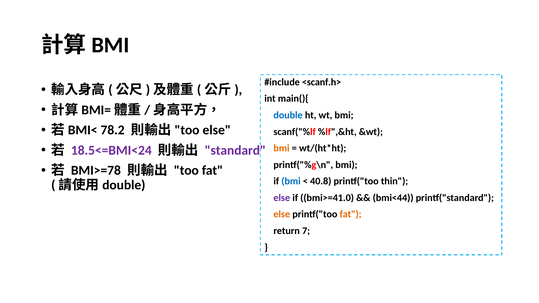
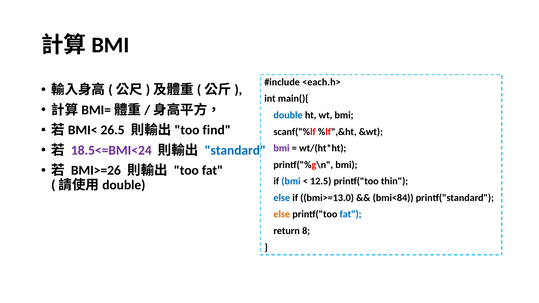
<scanf.h>: <scanf.h> -> <each.h>
78.2: 78.2 -> 26.5
else at (217, 130): else -> find
standard colour: purple -> blue
bmi at (281, 148) colour: orange -> purple
BMI>=78: BMI>=78 -> BMI>=26
40.8: 40.8 -> 12.5
else at (282, 198) colour: purple -> blue
bmi>=41.0: bmi>=41.0 -> bmi>=13.0
bmi<44: bmi<44 -> bmi<84
fat at (351, 214) colour: orange -> blue
7: 7 -> 8
